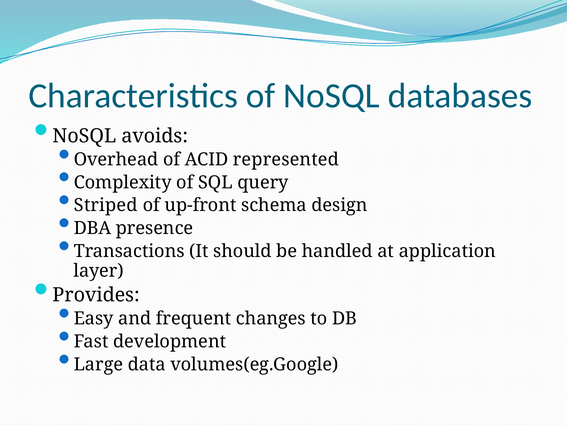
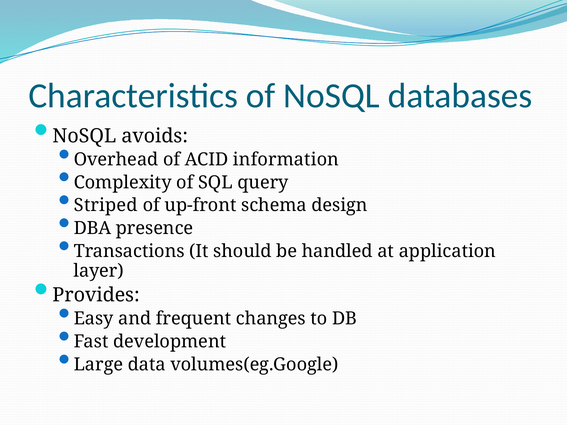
represented: represented -> information
